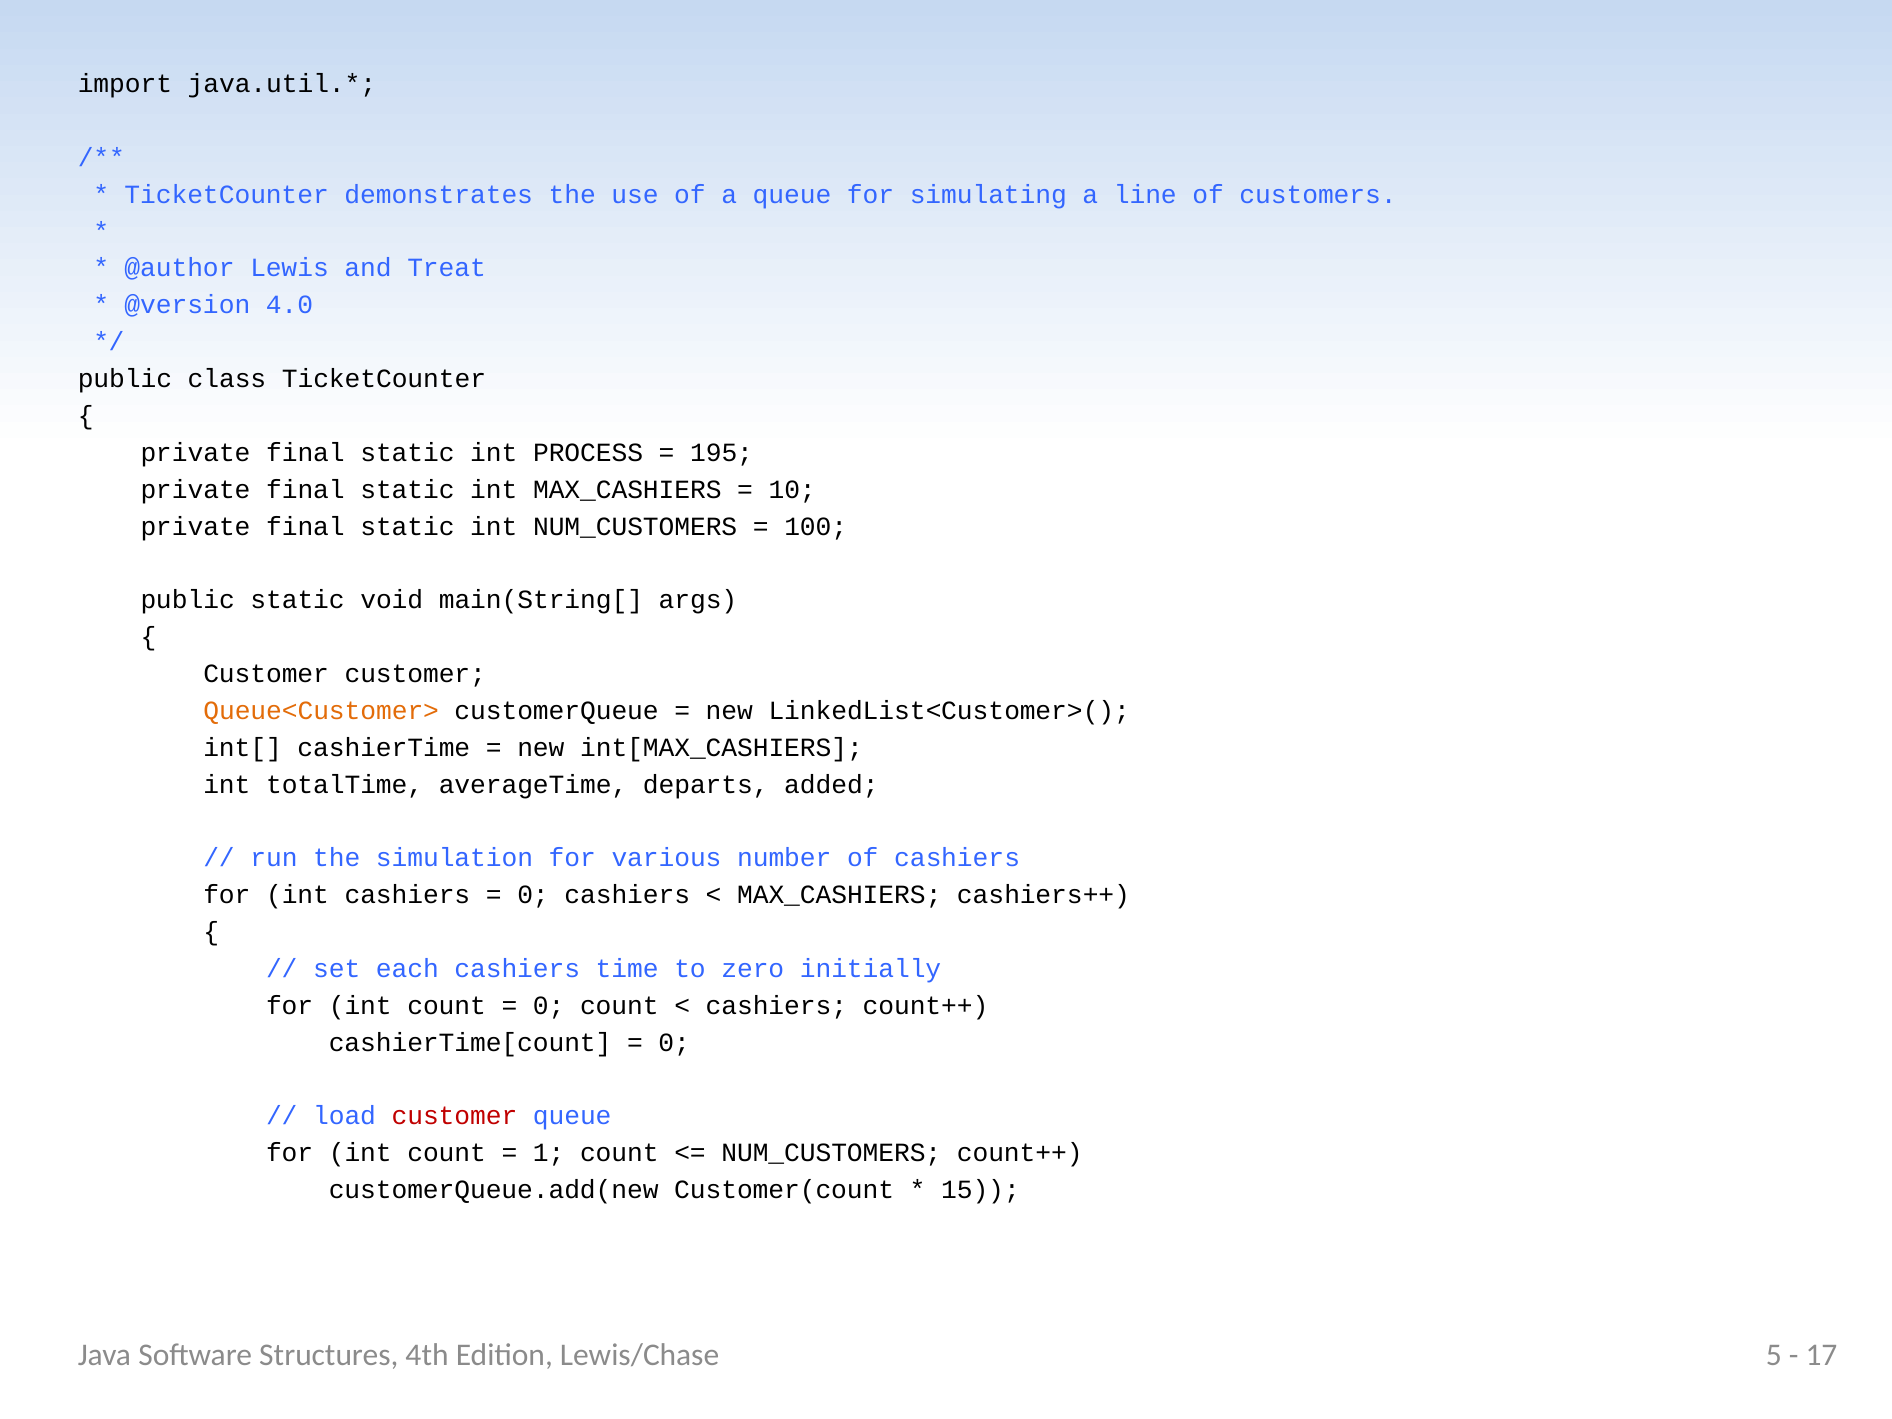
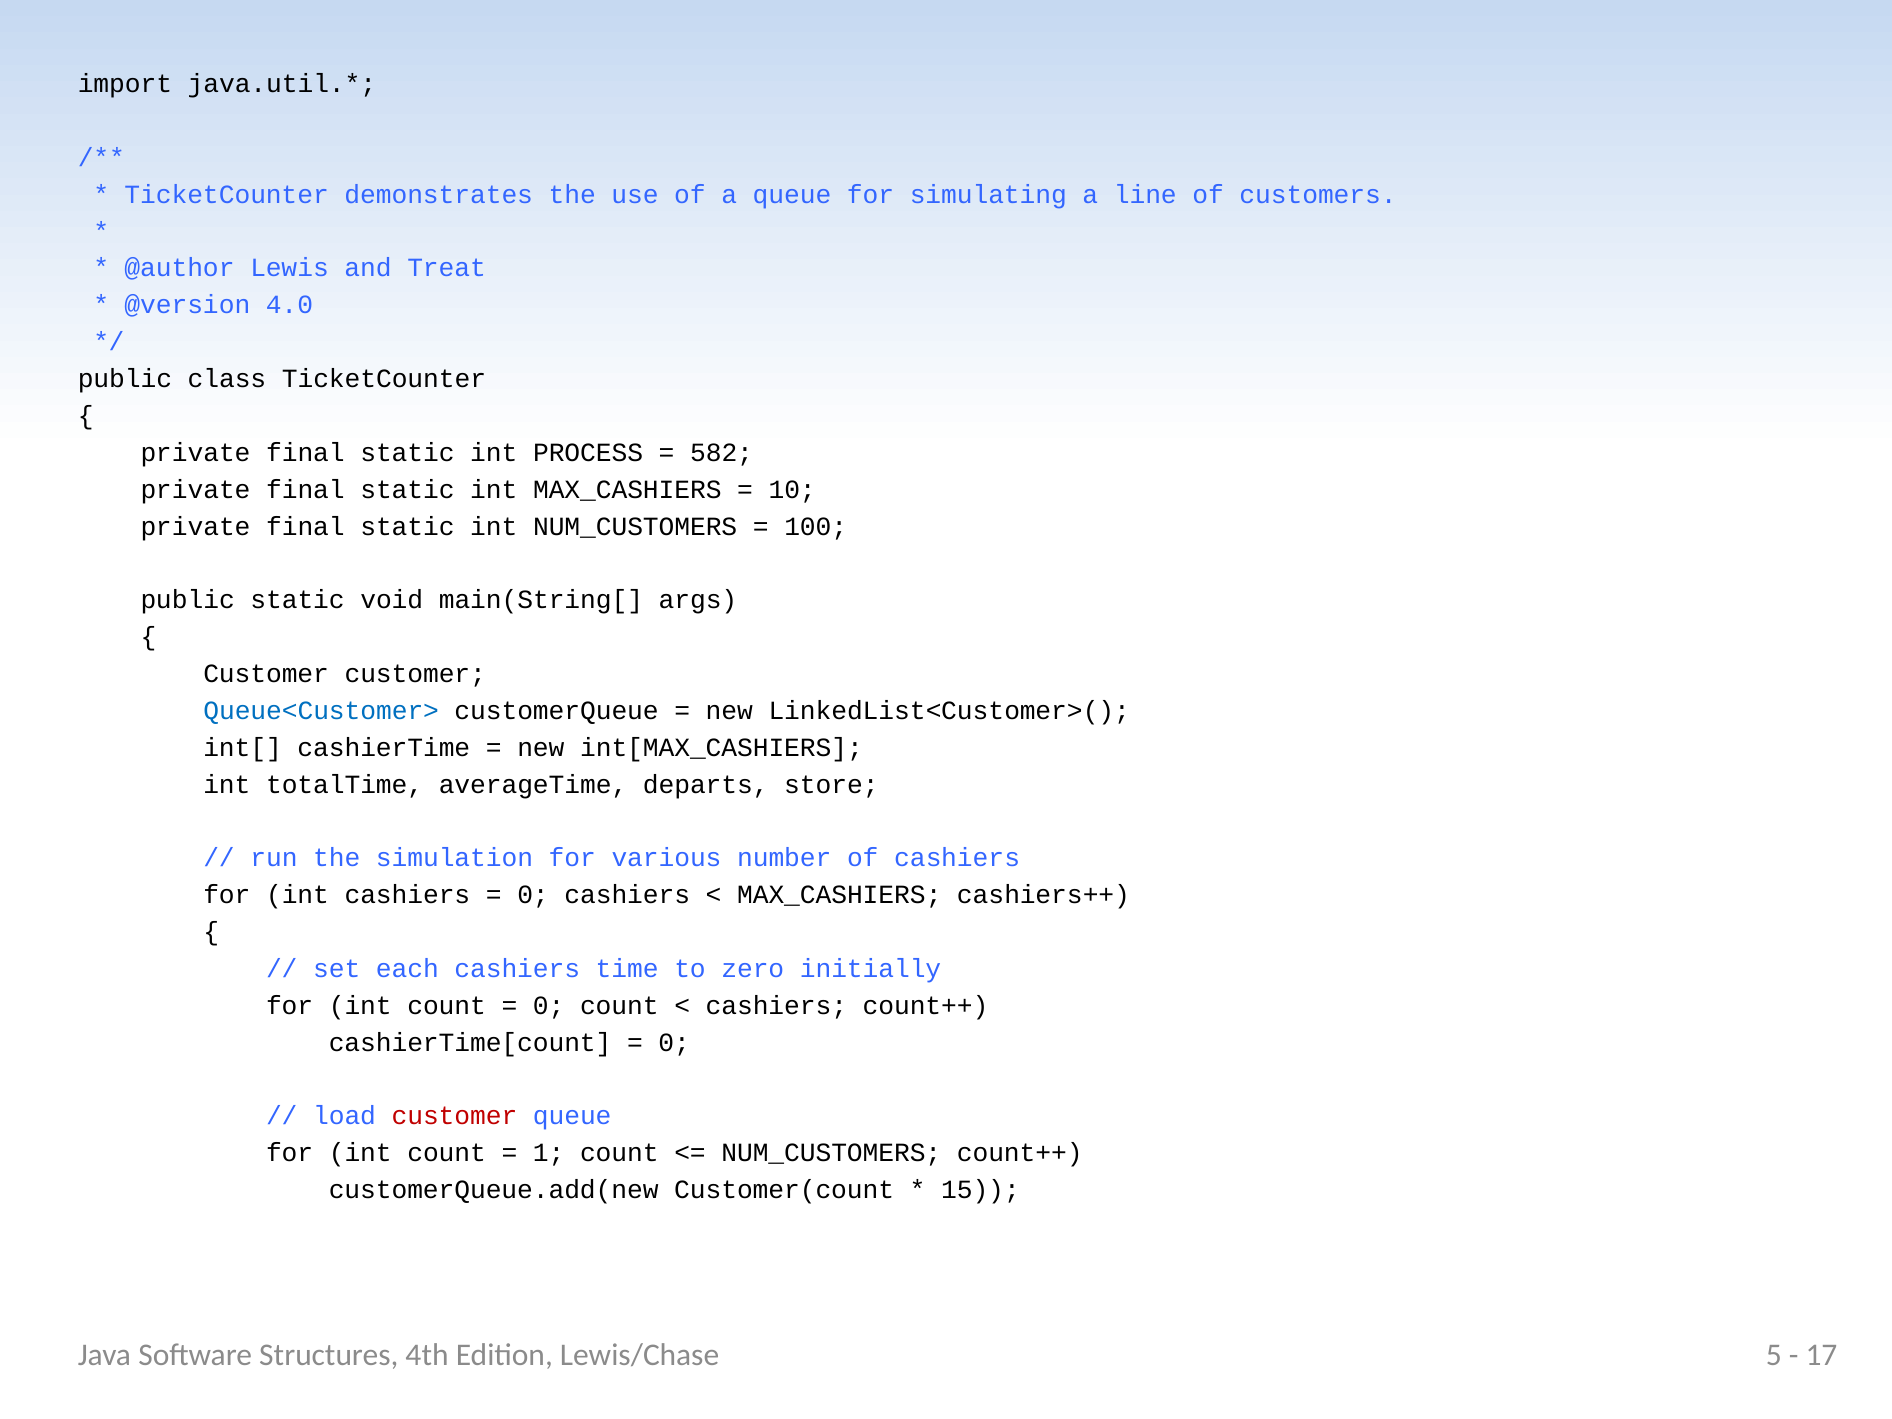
195: 195 -> 582
Queue<Customer> colour: orange -> blue
added: added -> store
